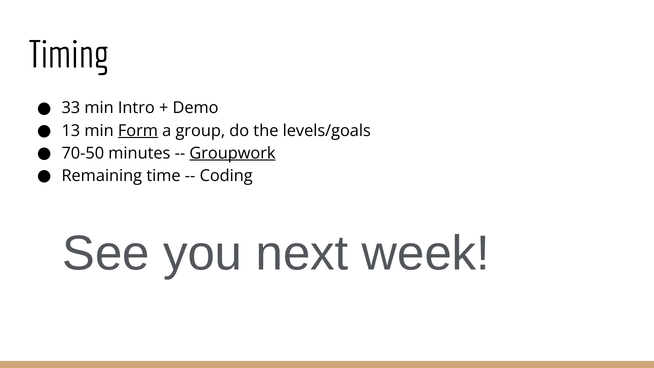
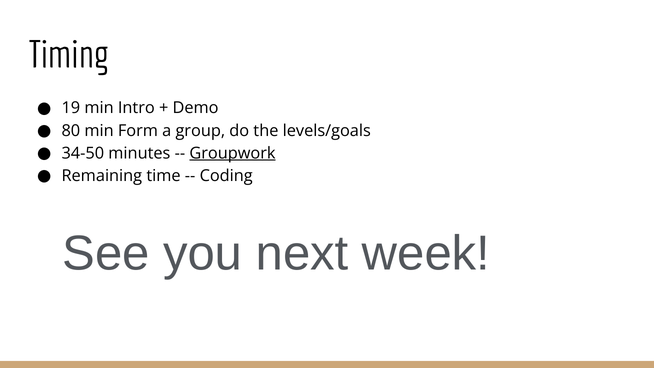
33: 33 -> 19
13: 13 -> 80
Form underline: present -> none
70-50: 70-50 -> 34-50
